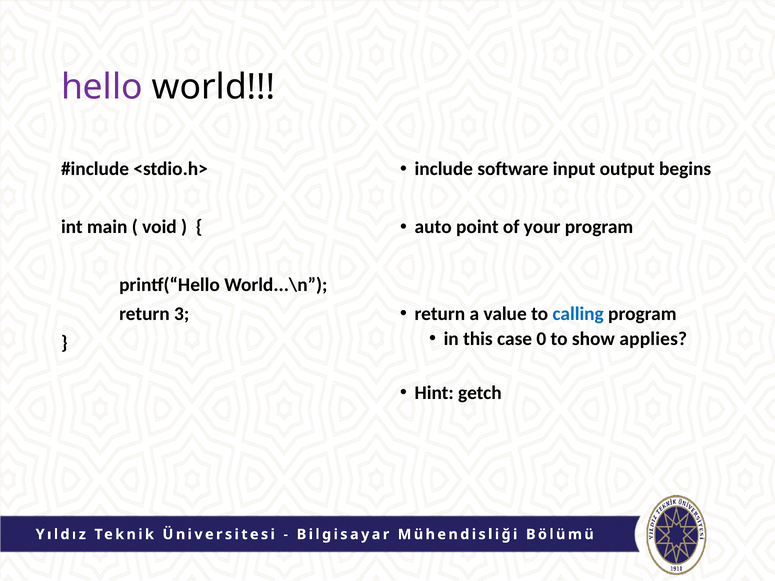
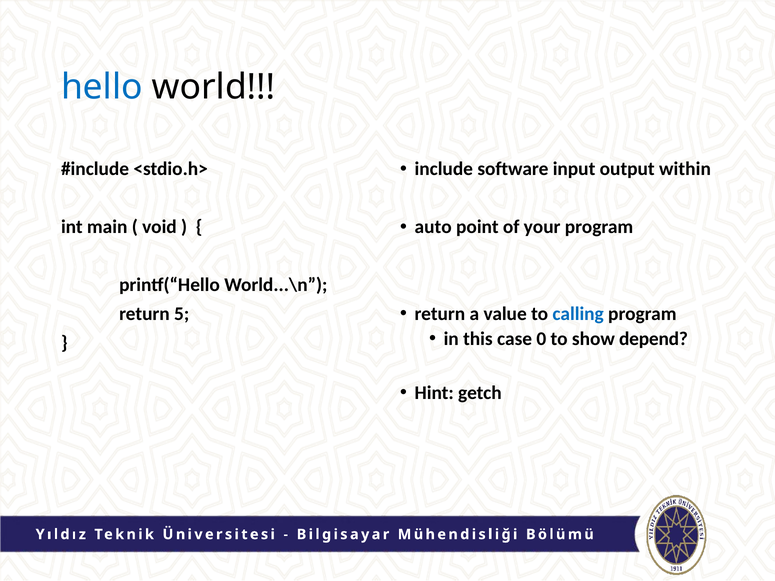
hello colour: purple -> blue
begins: begins -> within
3: 3 -> 5
applies: applies -> depend
